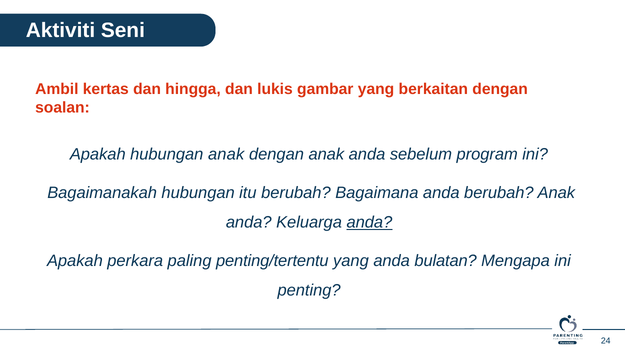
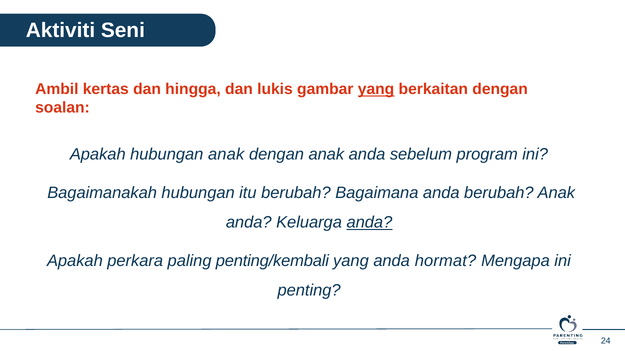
yang at (376, 89) underline: none -> present
penting/tertentu: penting/tertentu -> penting/kembali
bulatan: bulatan -> hormat
